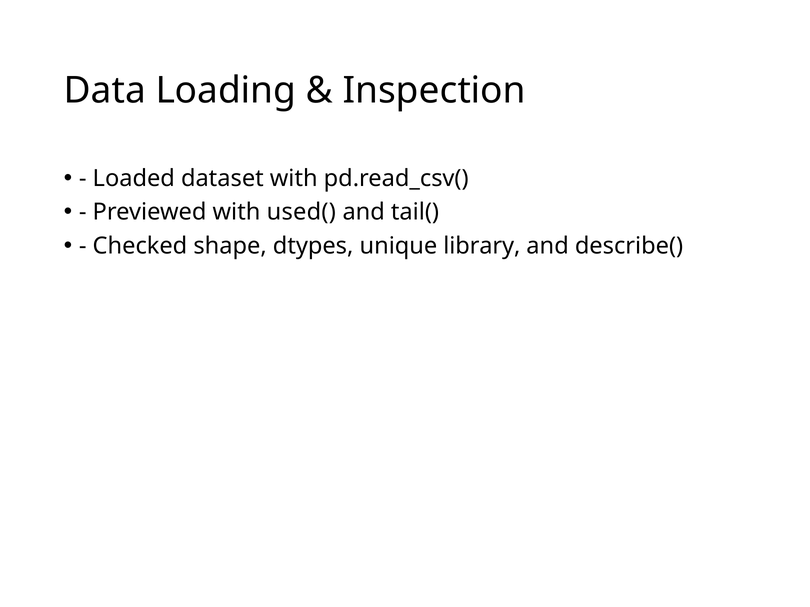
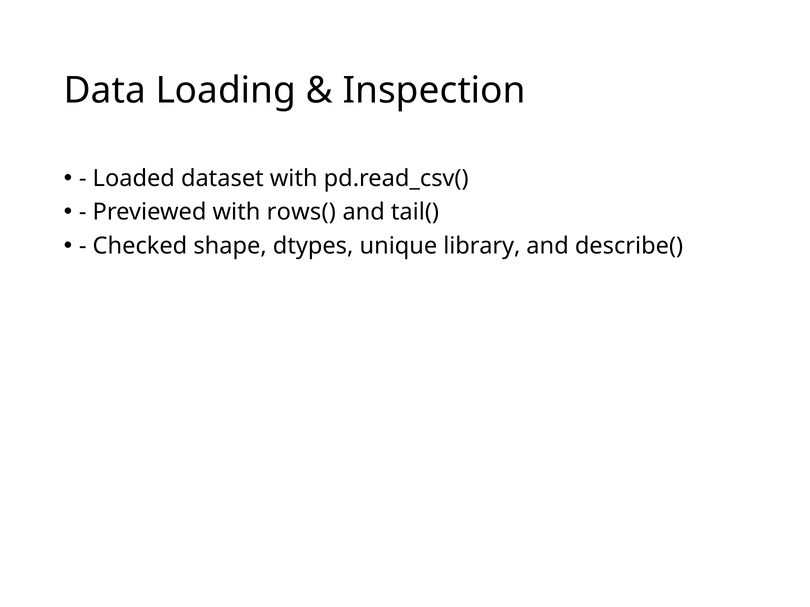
used(: used( -> rows(
